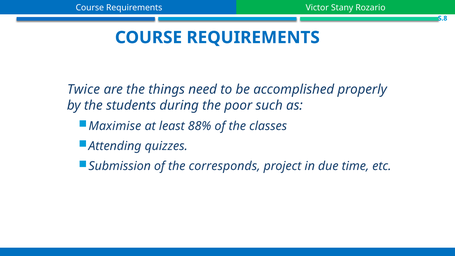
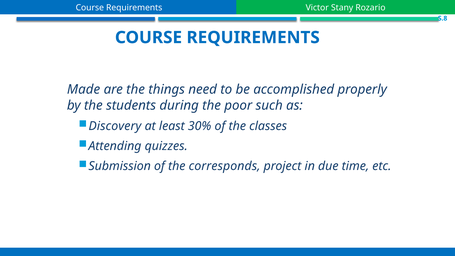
Twice: Twice -> Made
Maximise: Maximise -> Discovery
88%: 88% -> 30%
